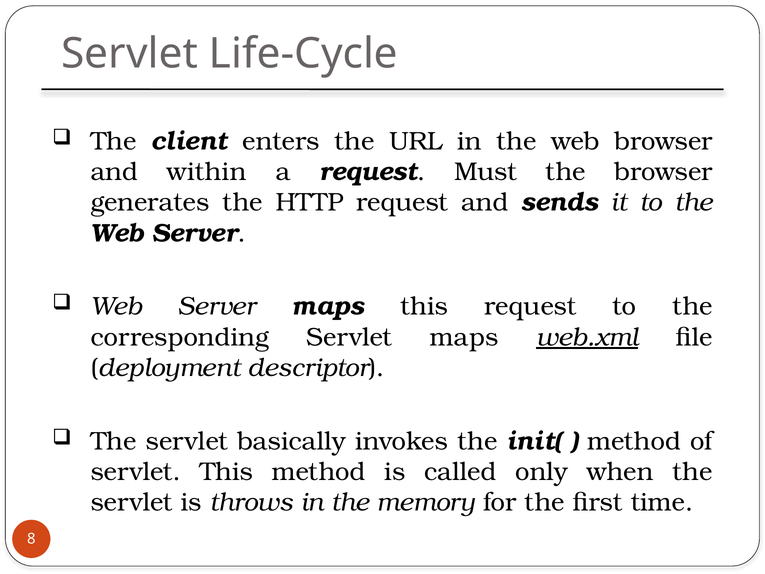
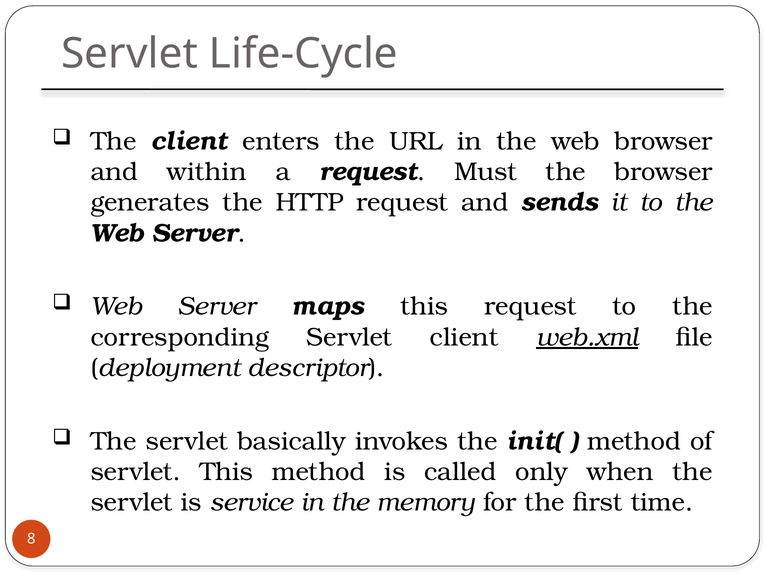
Servlet maps: maps -> client
throws: throws -> service
